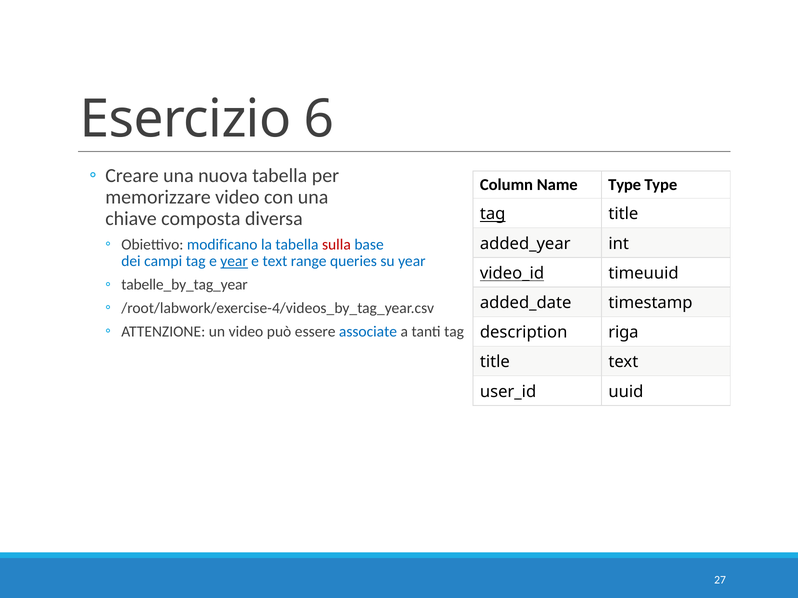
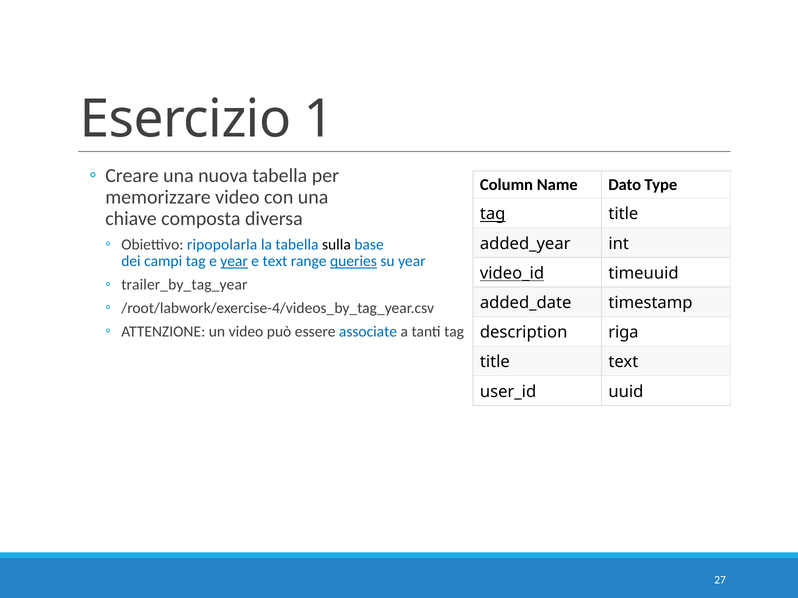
6: 6 -> 1
Name Type: Type -> Dato
modificano: modificano -> ripopolarla
sulla colour: red -> black
queries underline: none -> present
tabelle_by_tag_year: tabelle_by_tag_year -> trailer_by_tag_year
